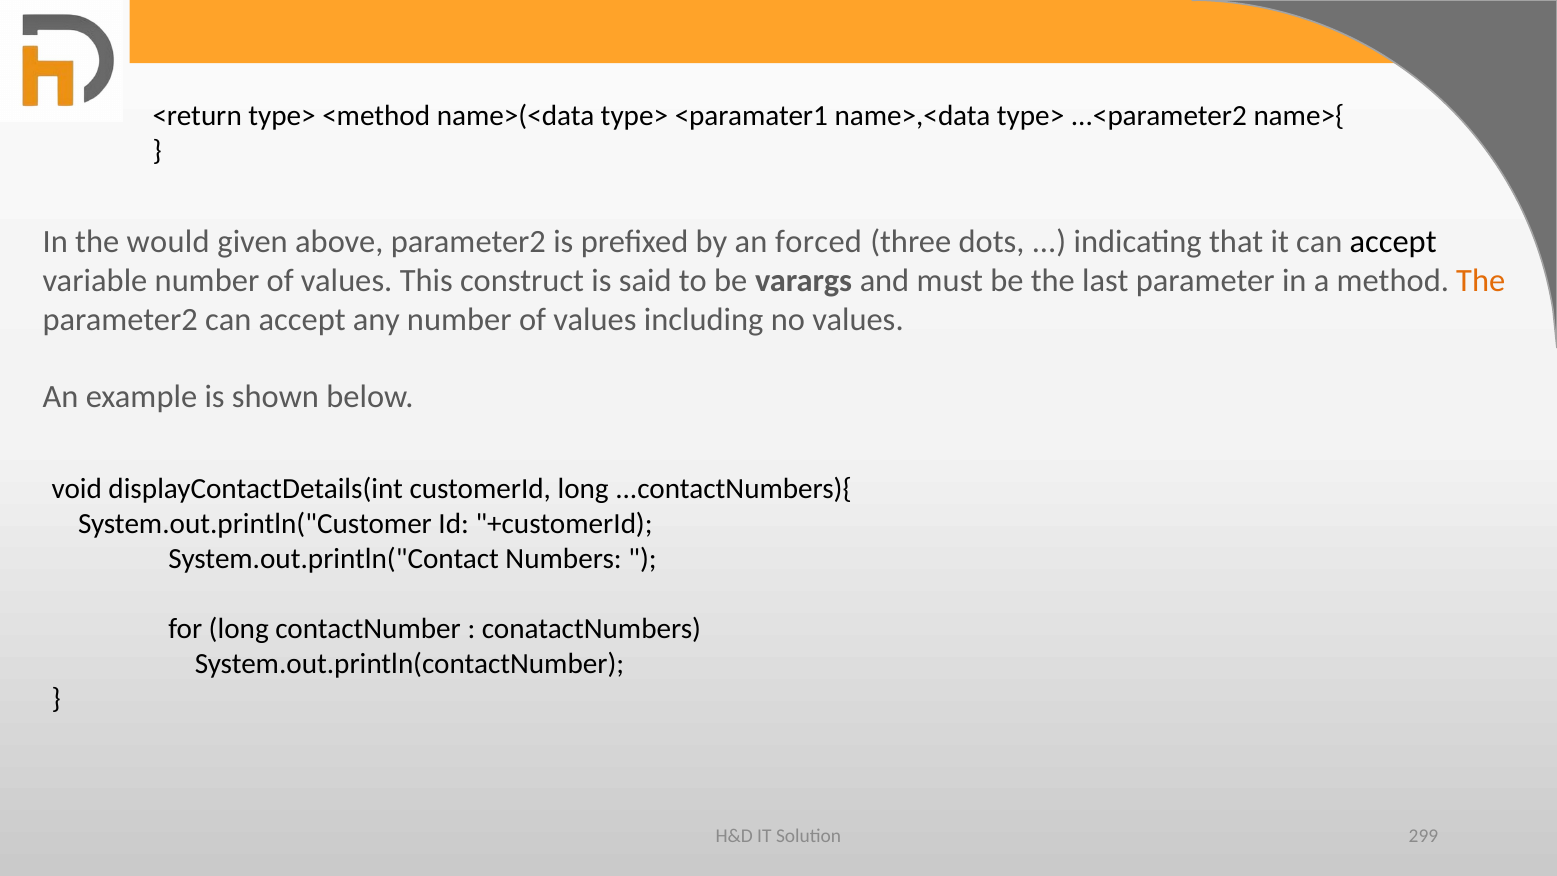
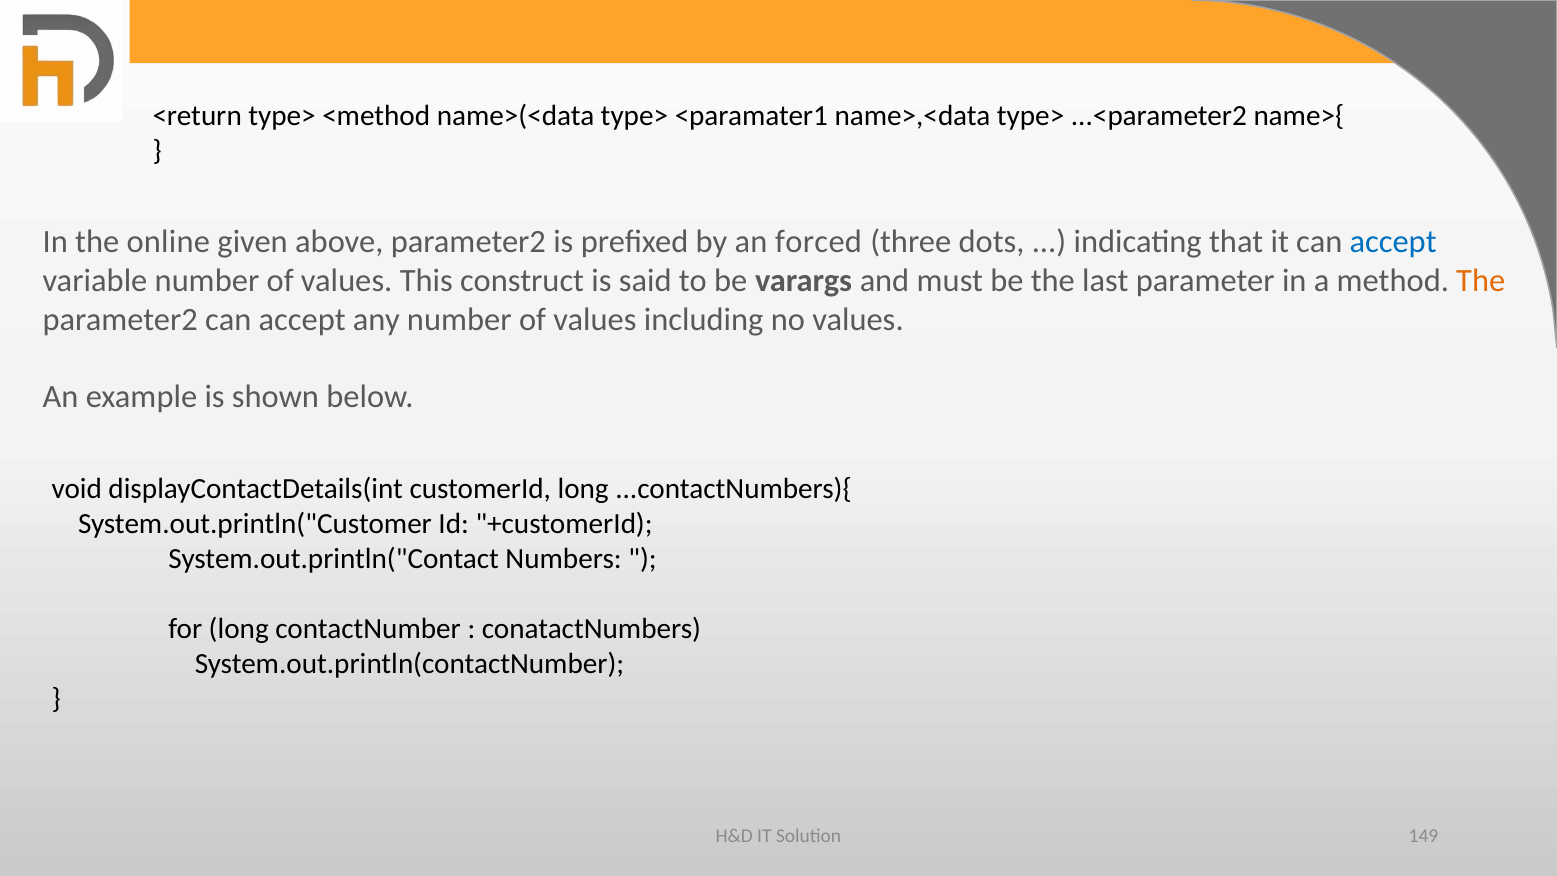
would: would -> online
accept at (1393, 241) colour: black -> blue
299: 299 -> 149
